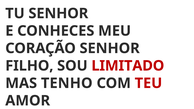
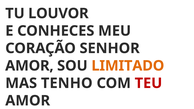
TU SENHOR: SENHOR -> LOUVOR
FILHO at (29, 66): FILHO -> AMOR
LIMITADO colour: red -> orange
